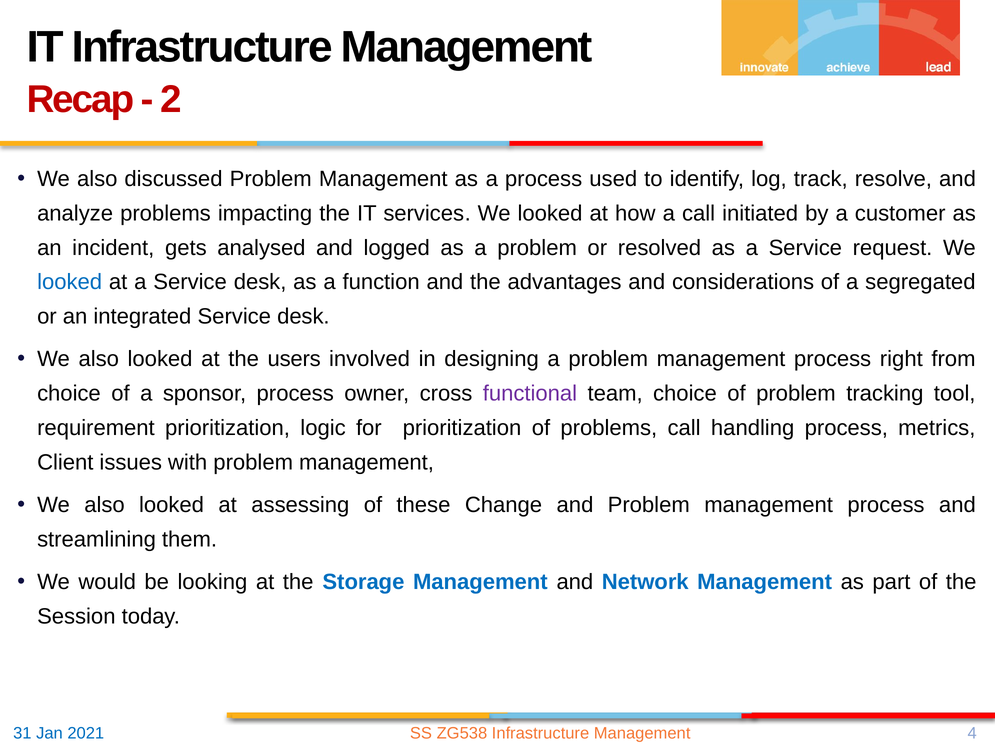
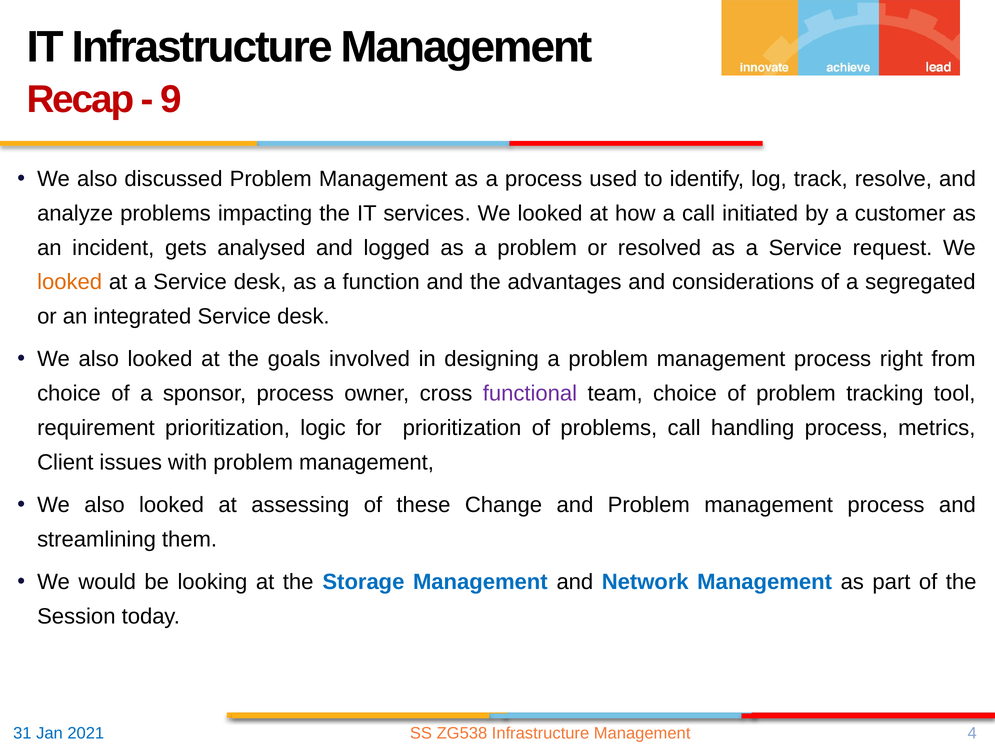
2: 2 -> 9
looked at (70, 282) colour: blue -> orange
users: users -> goals
